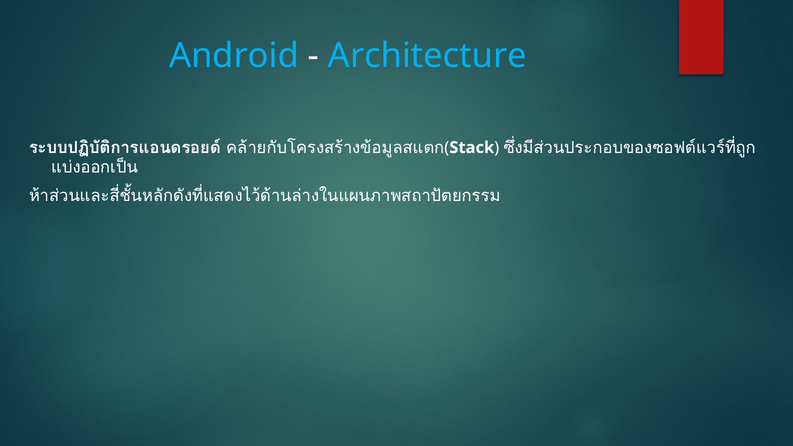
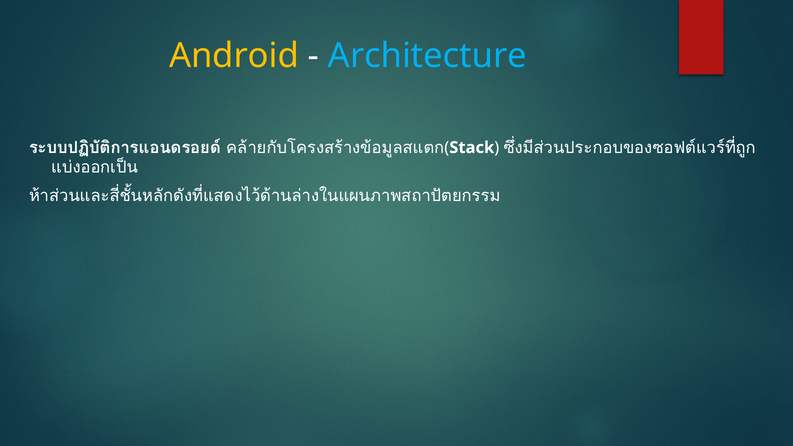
Android colour: light blue -> yellow
